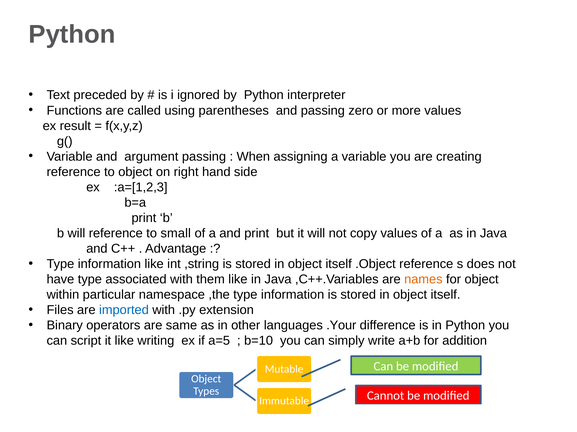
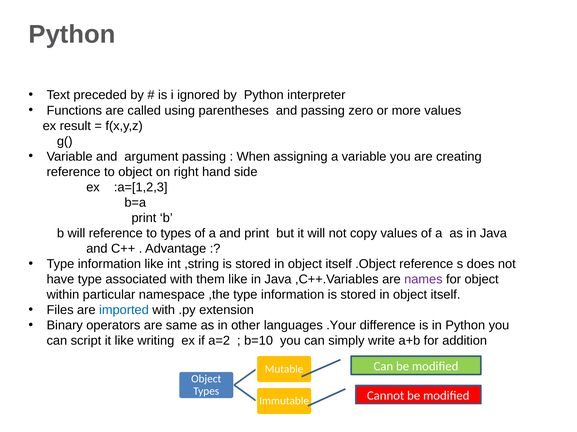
to small: small -> types
names colour: orange -> purple
a=5: a=5 -> a=2
